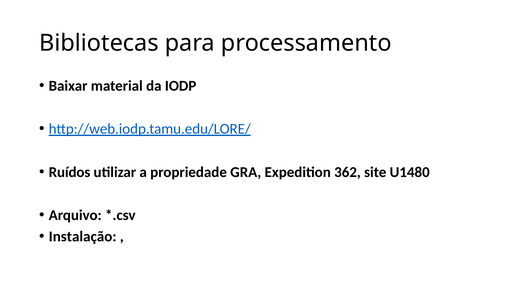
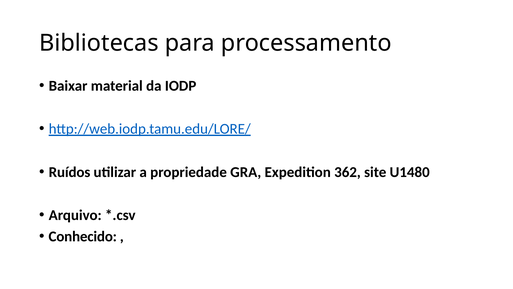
Instalação: Instalação -> Conhecido
